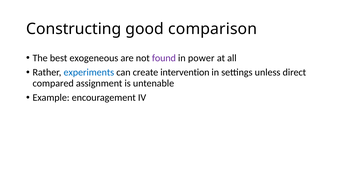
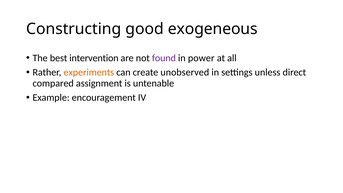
comparison: comparison -> exogeneous
exogeneous: exogeneous -> intervention
experiments colour: blue -> orange
intervention: intervention -> unobserved
